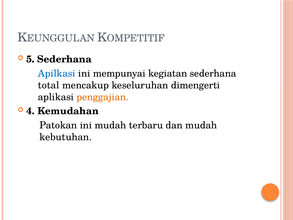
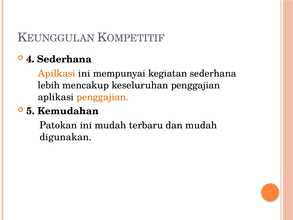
5: 5 -> 4
Apilkasi colour: blue -> orange
total: total -> lebih
keseluruhan dimengerti: dimengerti -> penggajian
4: 4 -> 5
kebutuhan: kebutuhan -> digunakan
